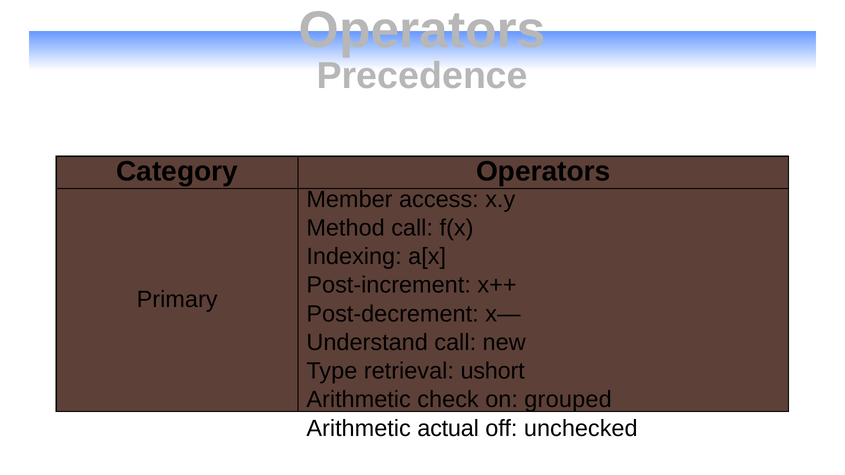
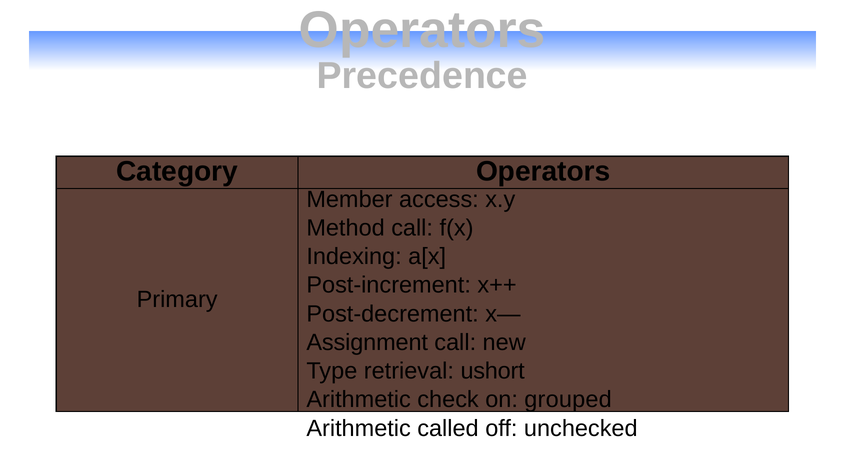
Understand: Understand -> Assignment
actual: actual -> called
